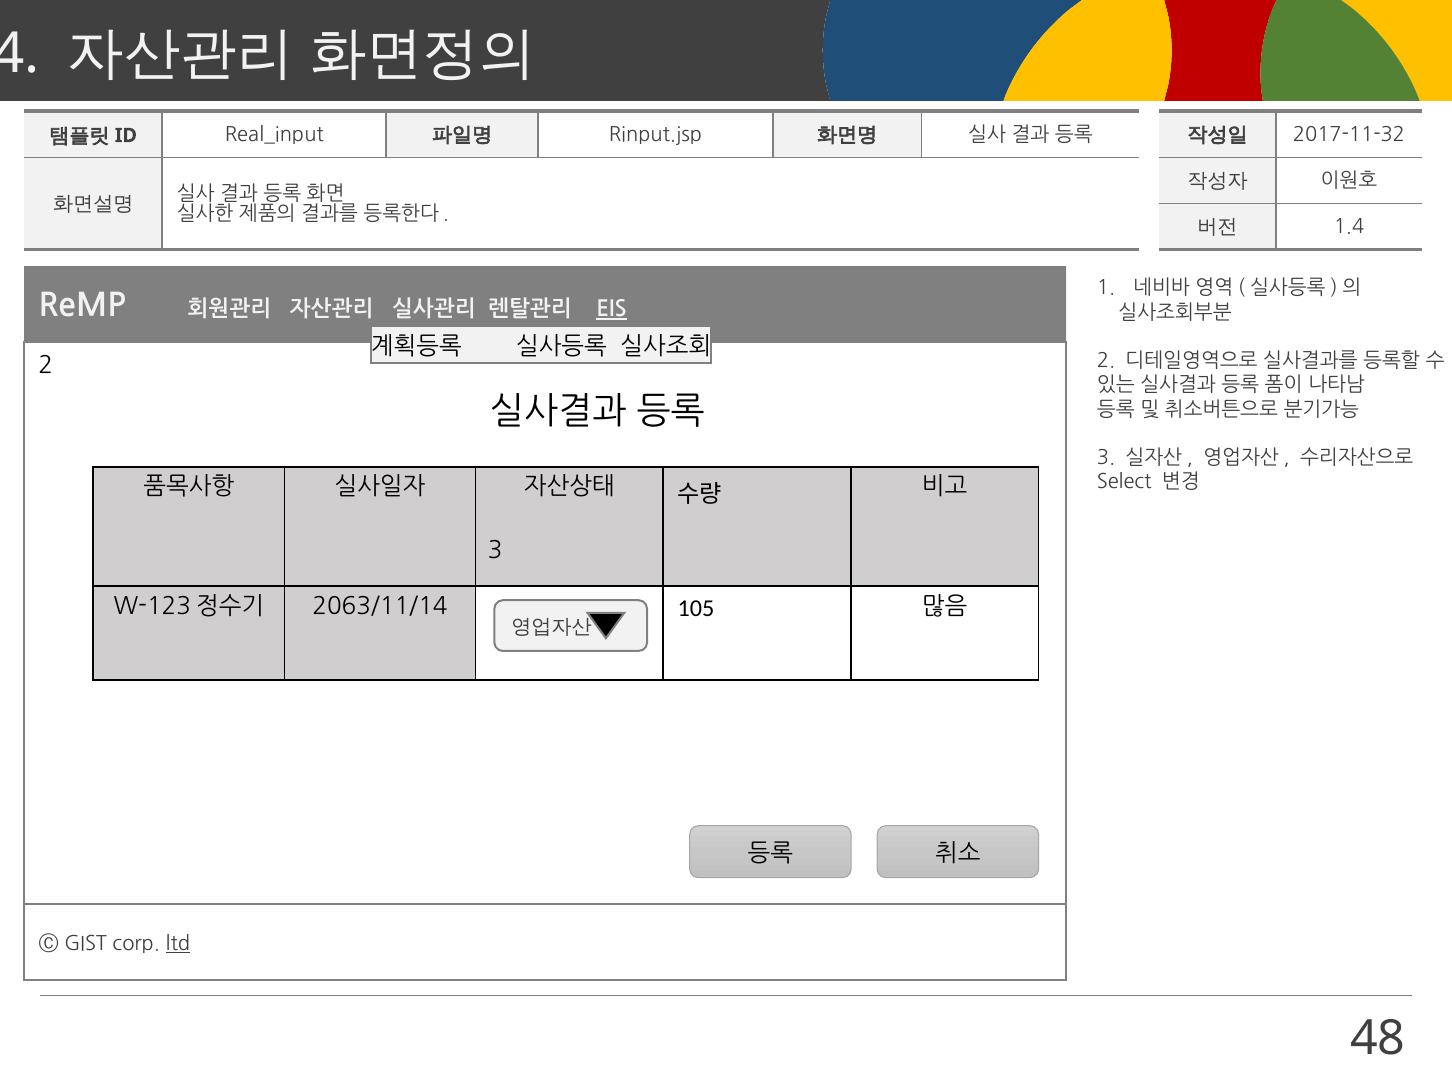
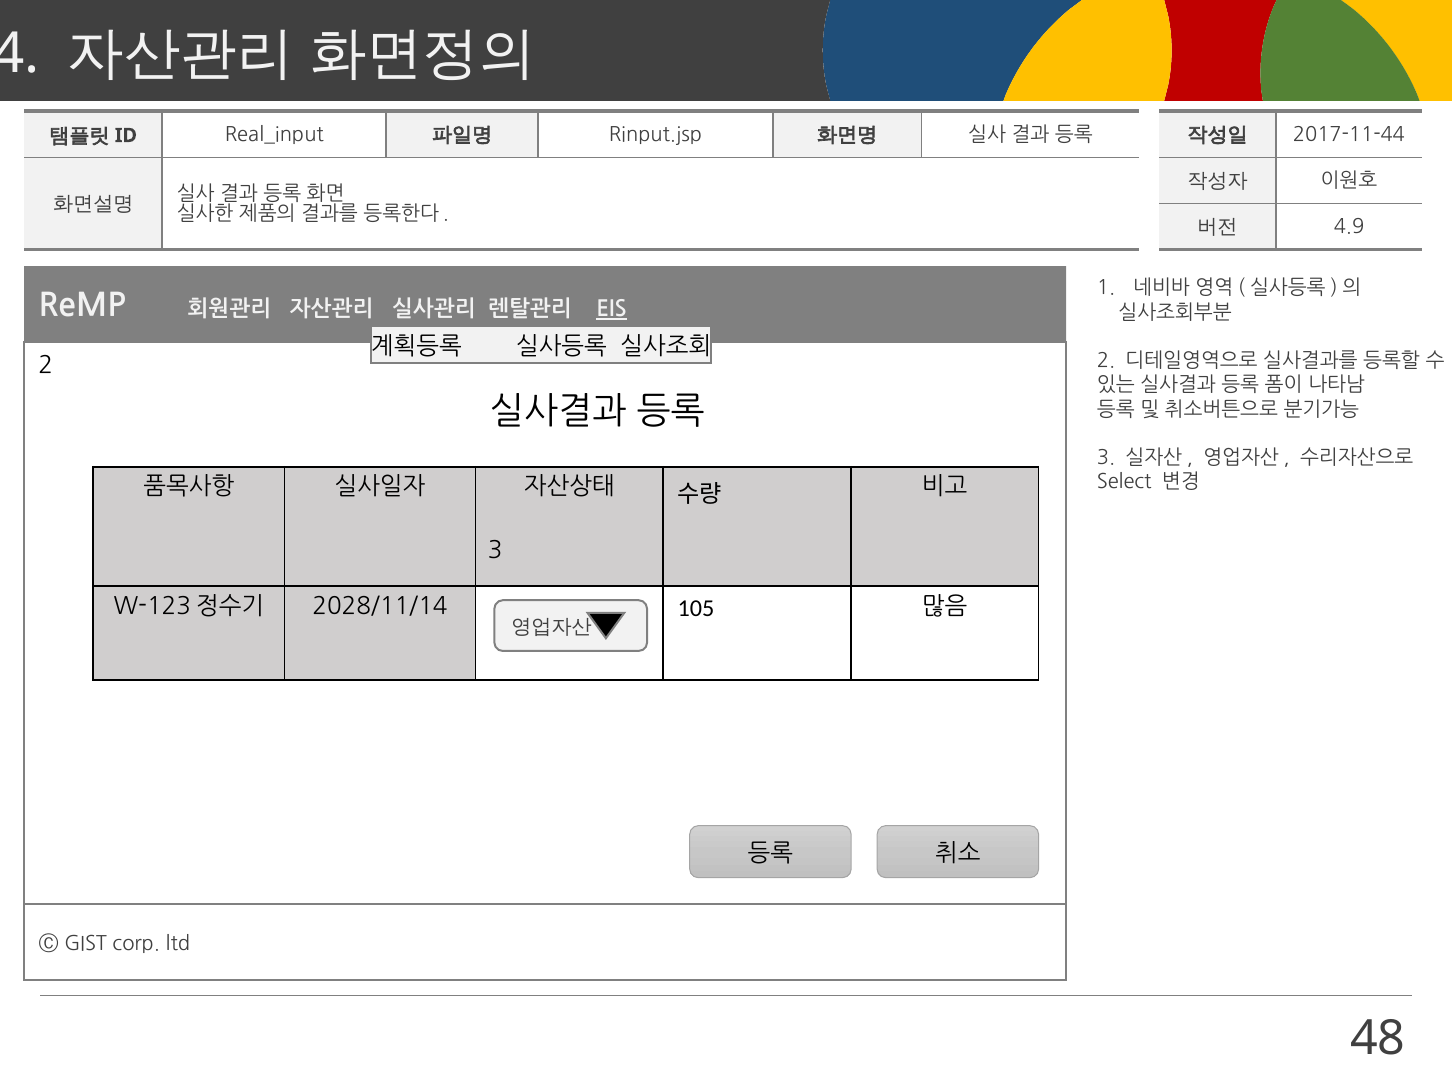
2017-11-32: 2017-11-32 -> 2017-11-44
1.4: 1.4 -> 4.9
2063/11/14: 2063/11/14 -> 2028/11/14
ltd underline: present -> none
